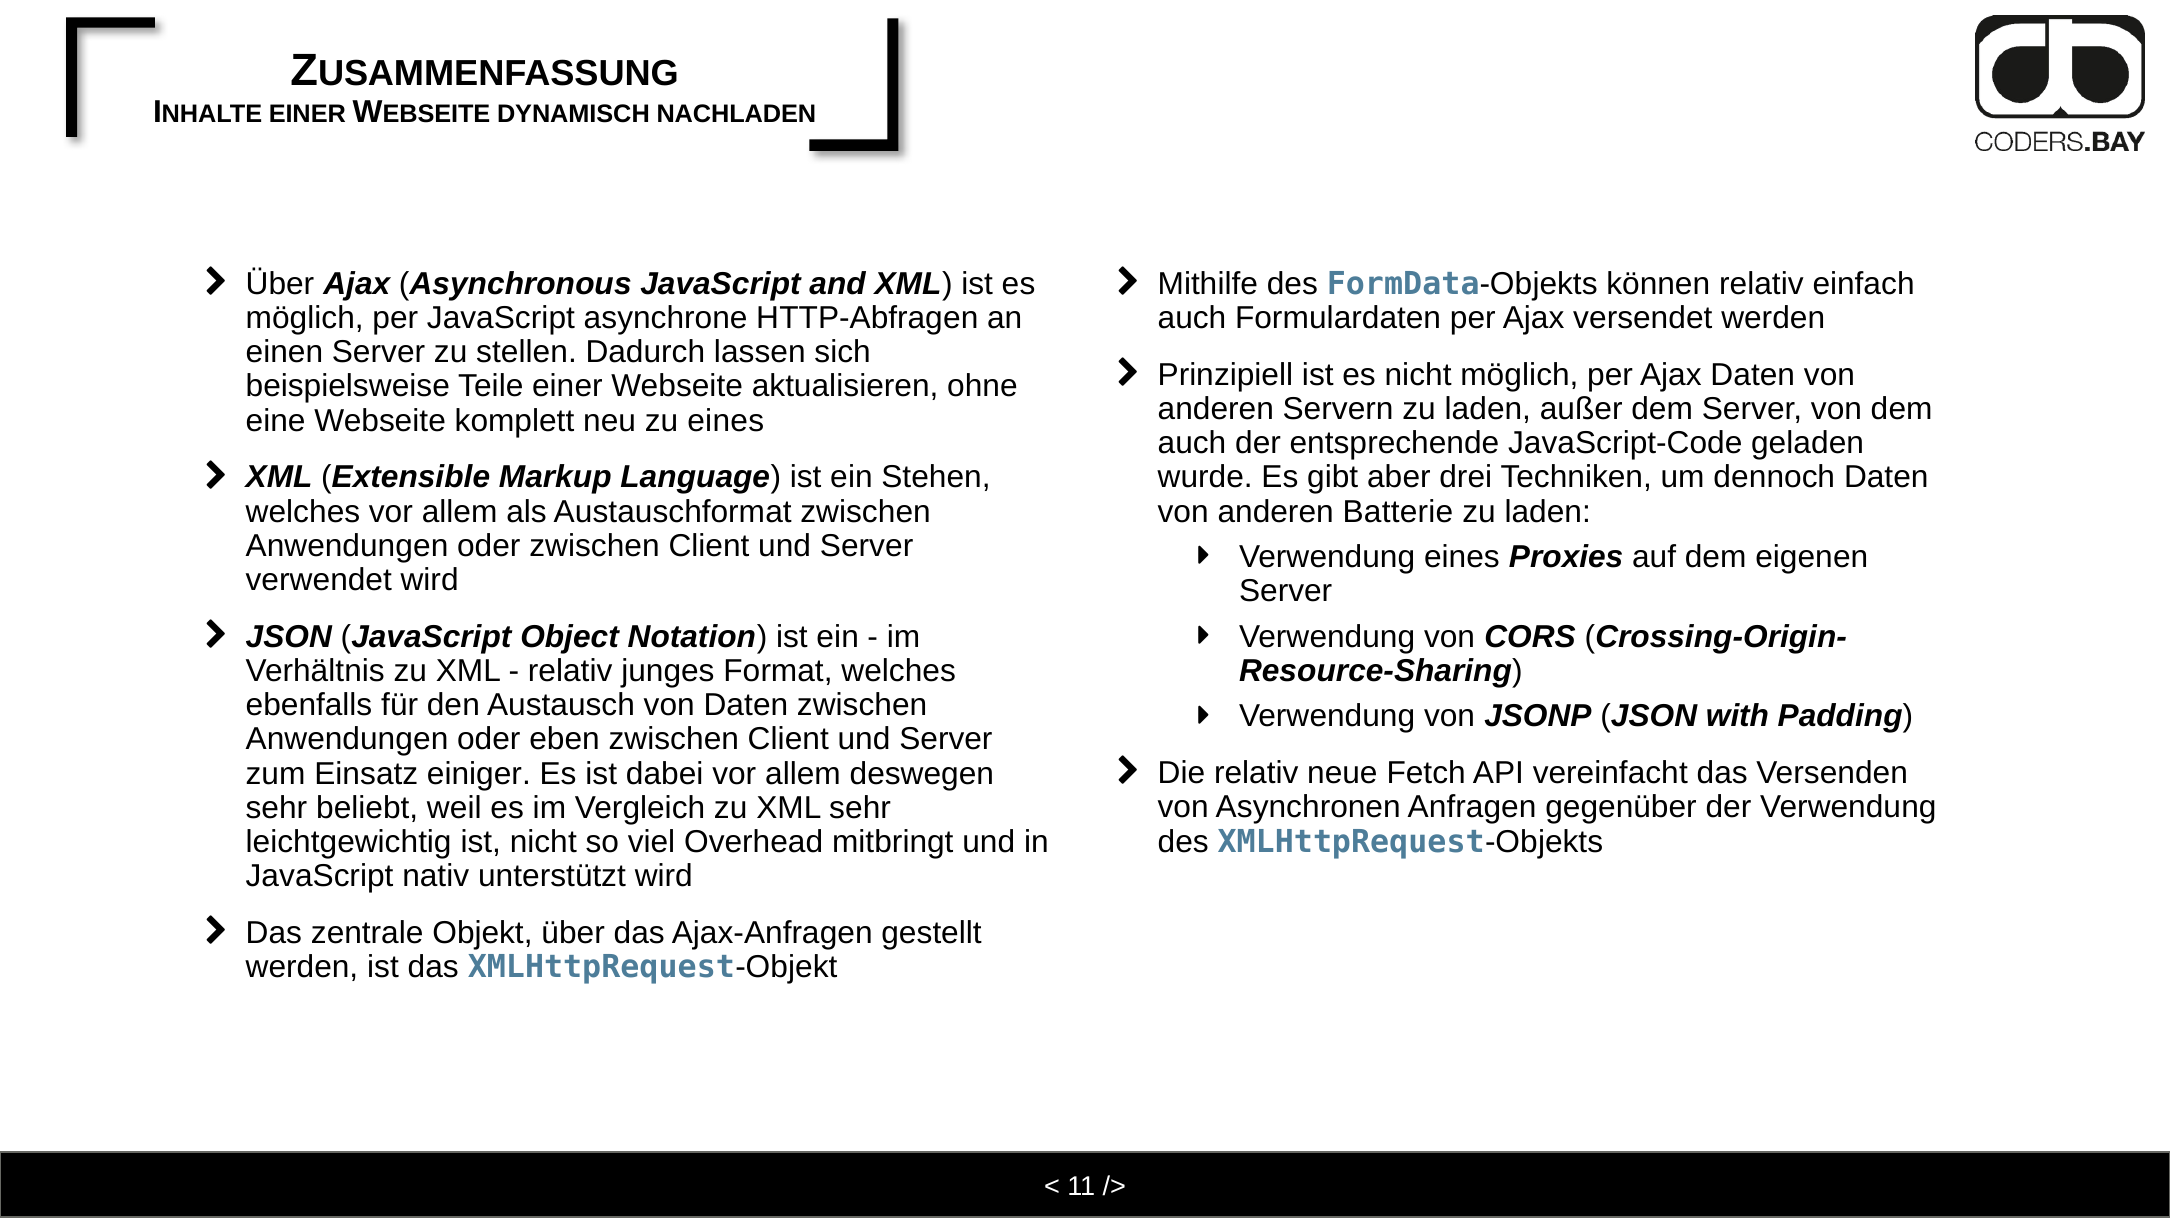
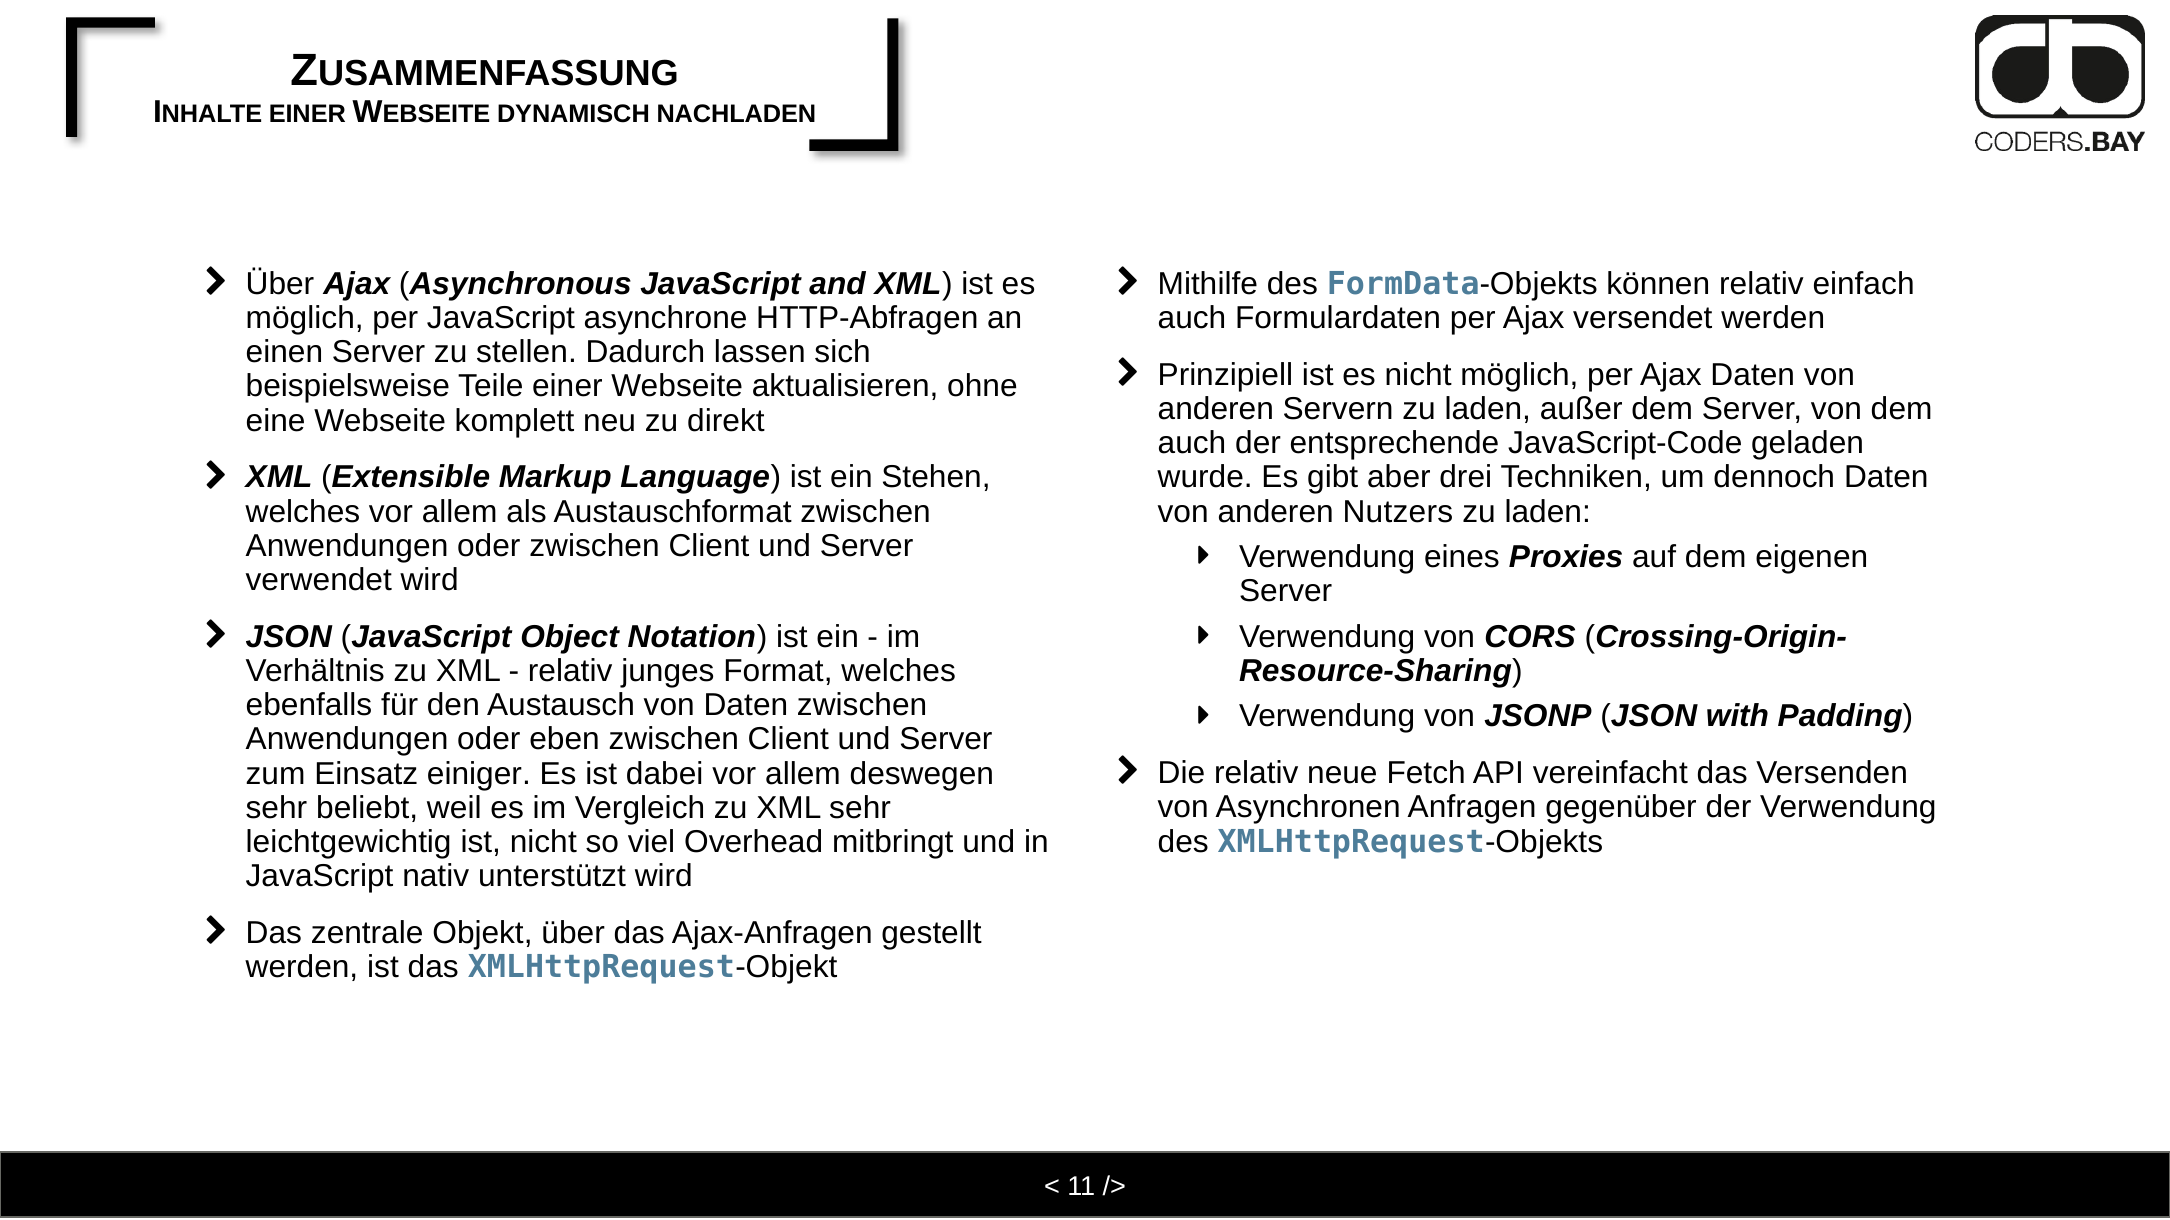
zu eines: eines -> direkt
Batterie: Batterie -> Nutzers
